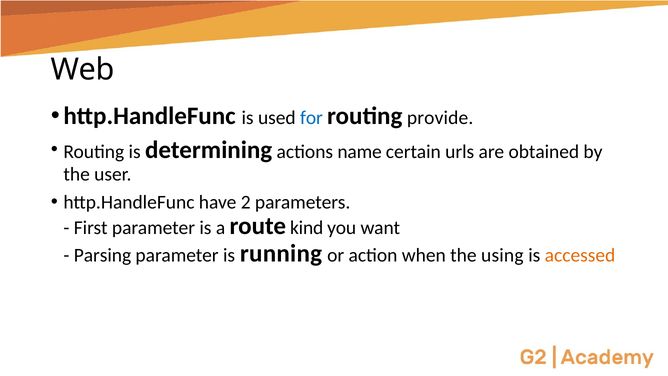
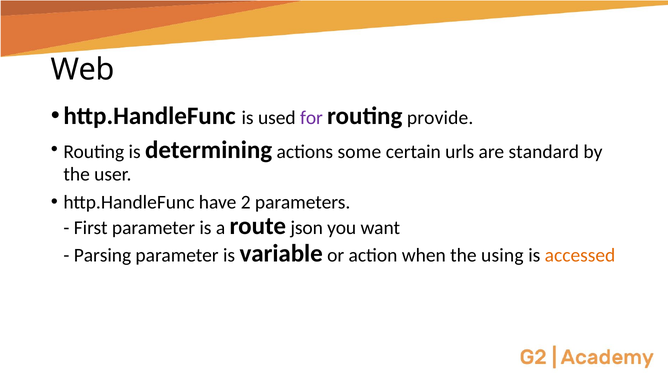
for colour: blue -> purple
name: name -> some
obtained: obtained -> standard
kind: kind -> json
running: running -> variable
